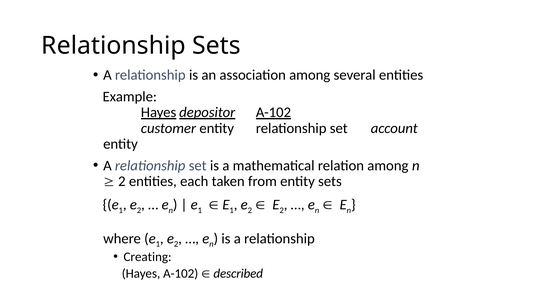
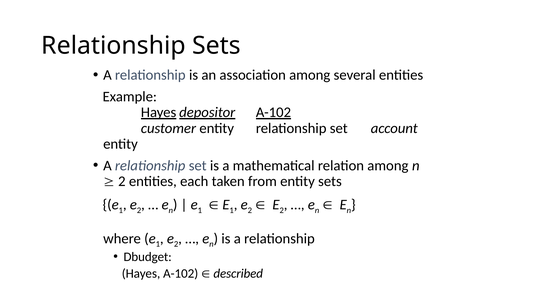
Creating: Creating -> Dbudget
